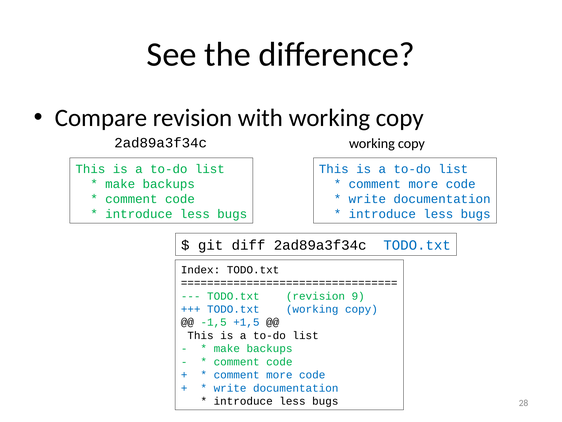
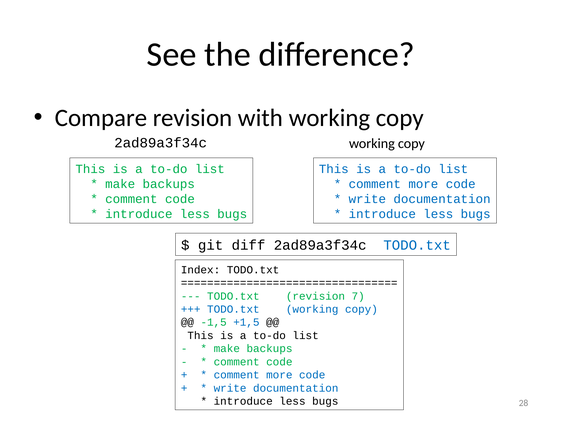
9: 9 -> 7
